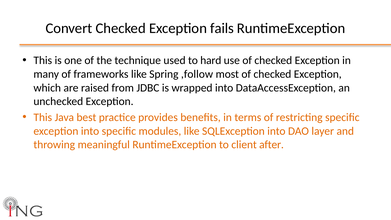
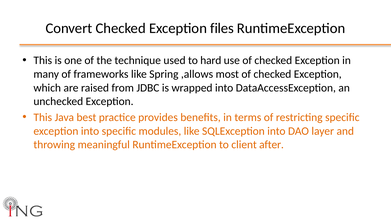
fails: fails -> files
,follow: ,follow -> ,allows
